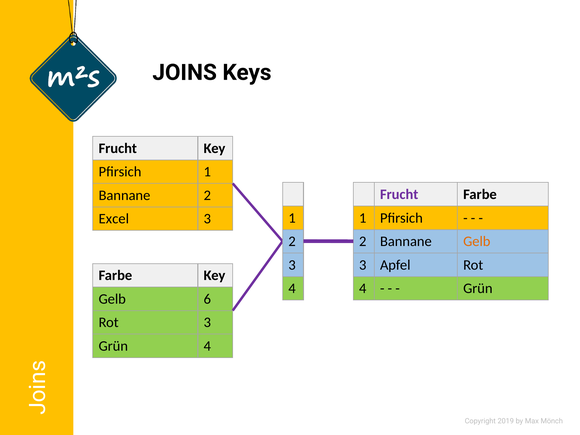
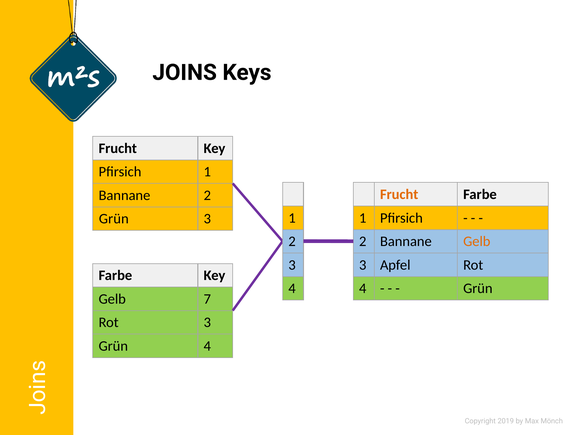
Frucht at (399, 194) colour: purple -> orange
Excel at (114, 219): Excel -> Grün
6: 6 -> 7
